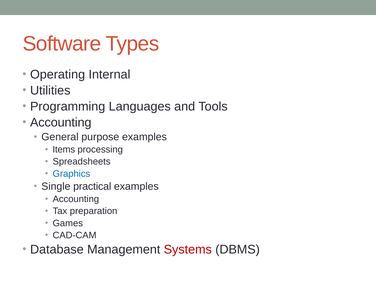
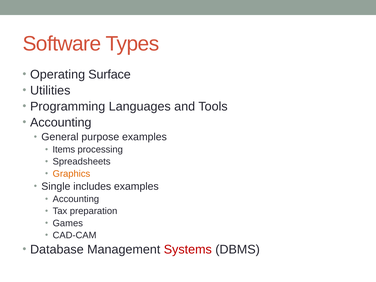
Internal: Internal -> Surface
Graphics colour: blue -> orange
practical: practical -> includes
